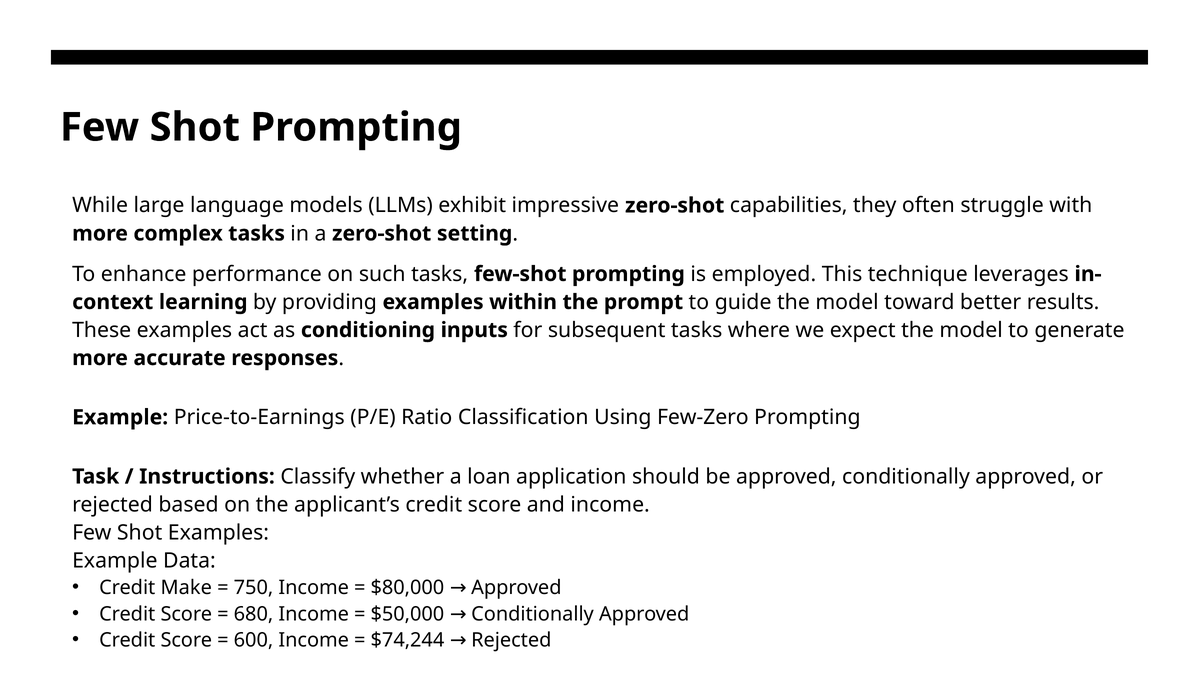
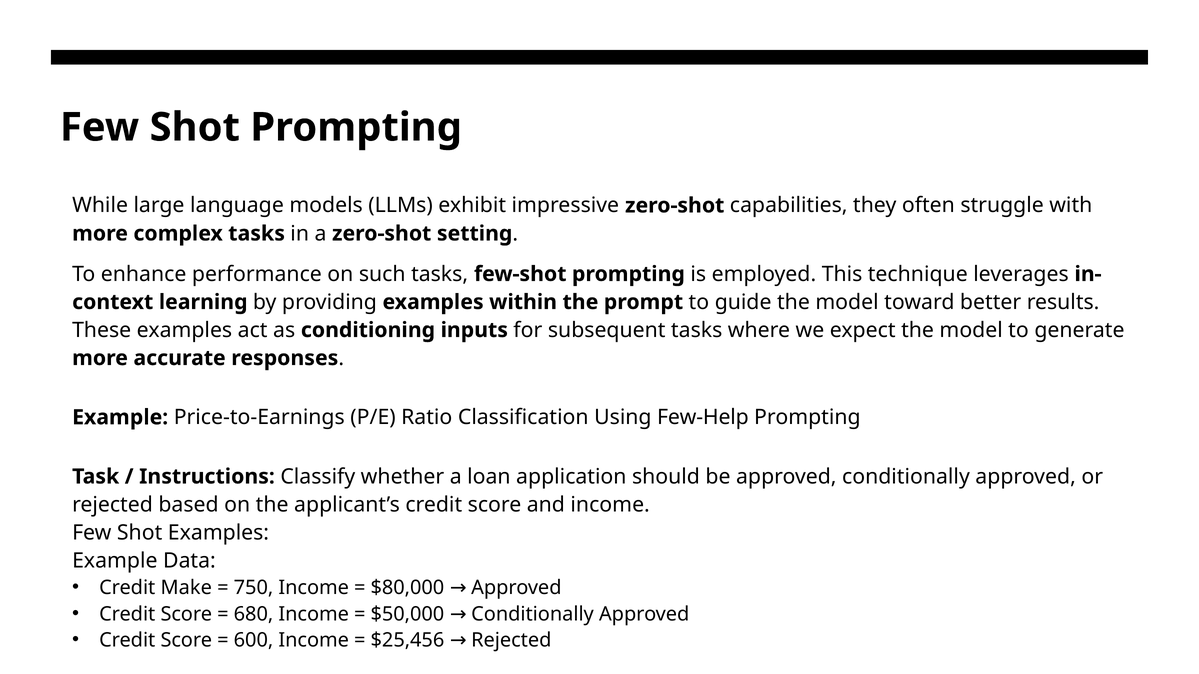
Few-Zero: Few-Zero -> Few-Help
$74,244: $74,244 -> $25,456
